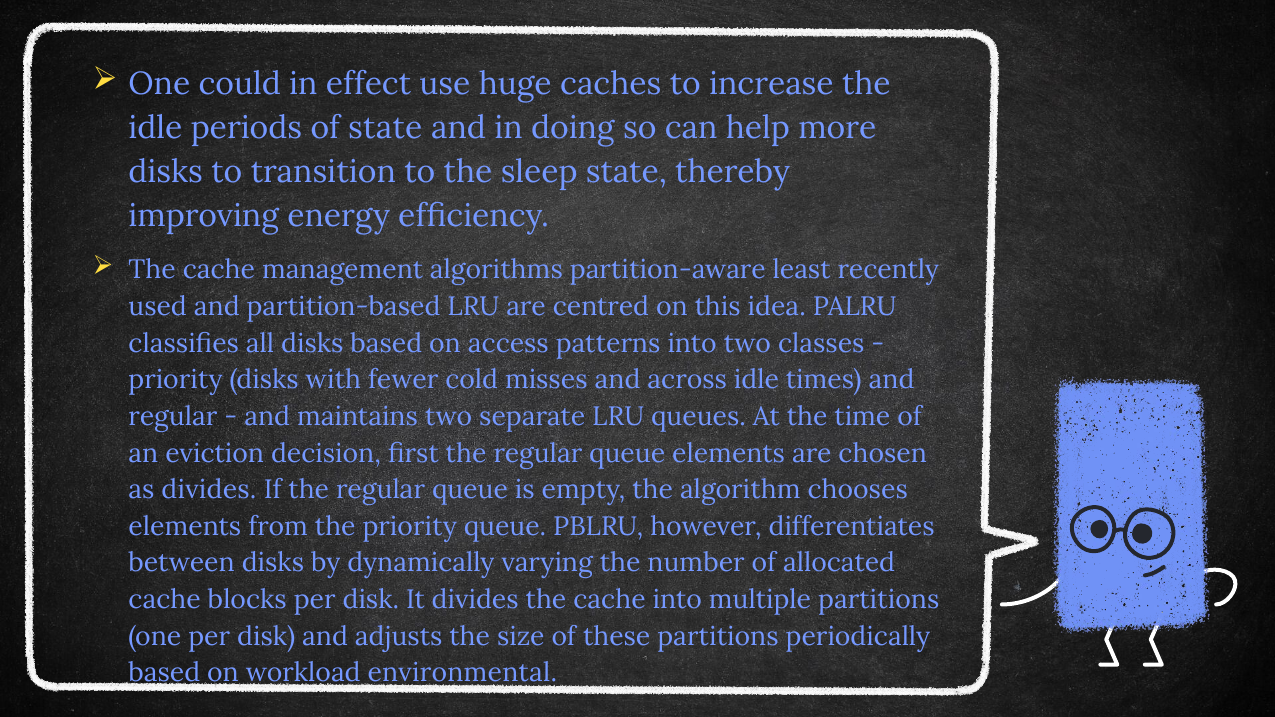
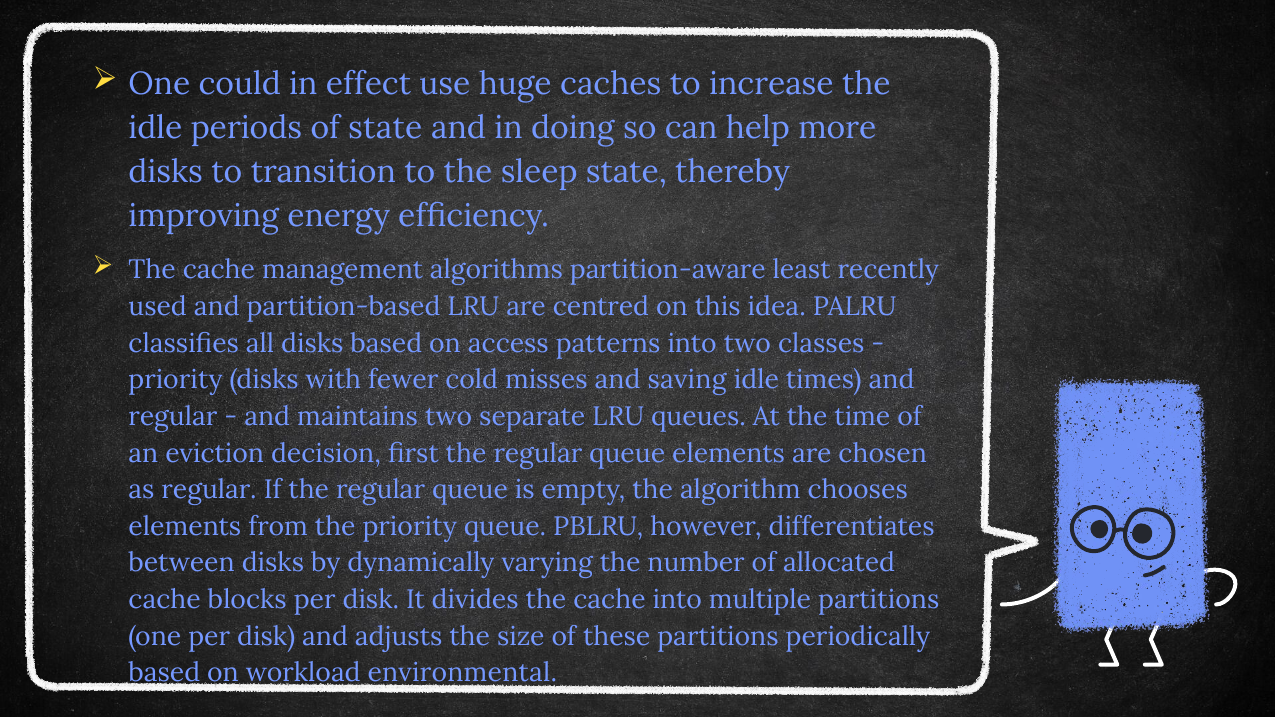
across: across -> saving
as divides: divides -> regular
